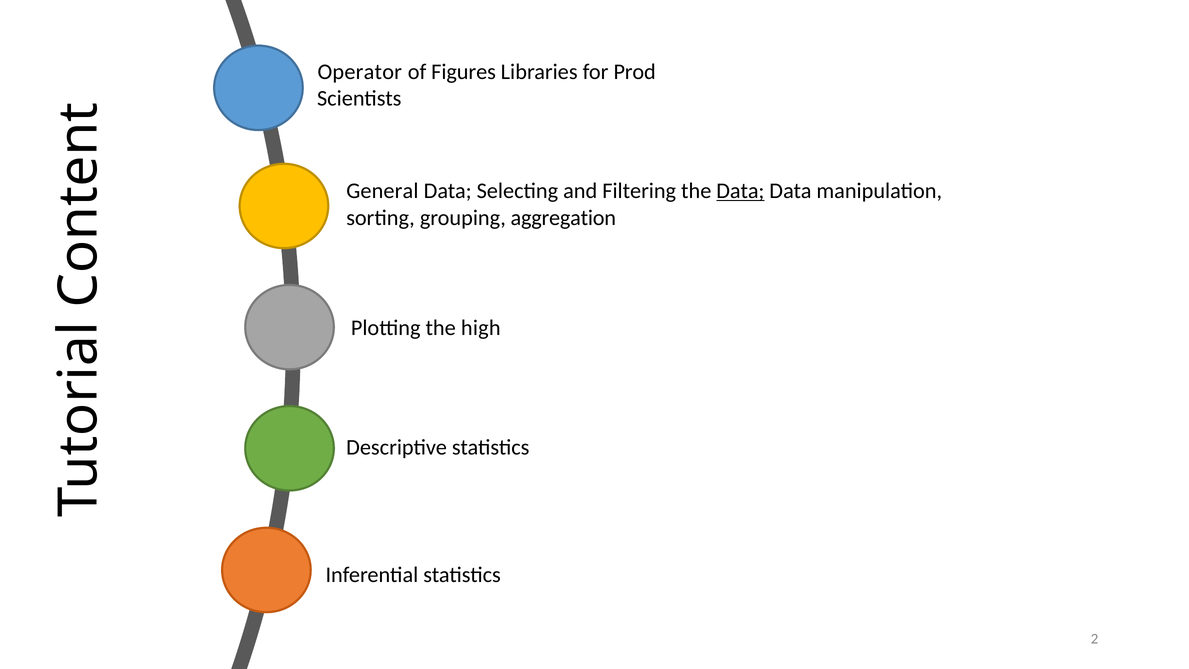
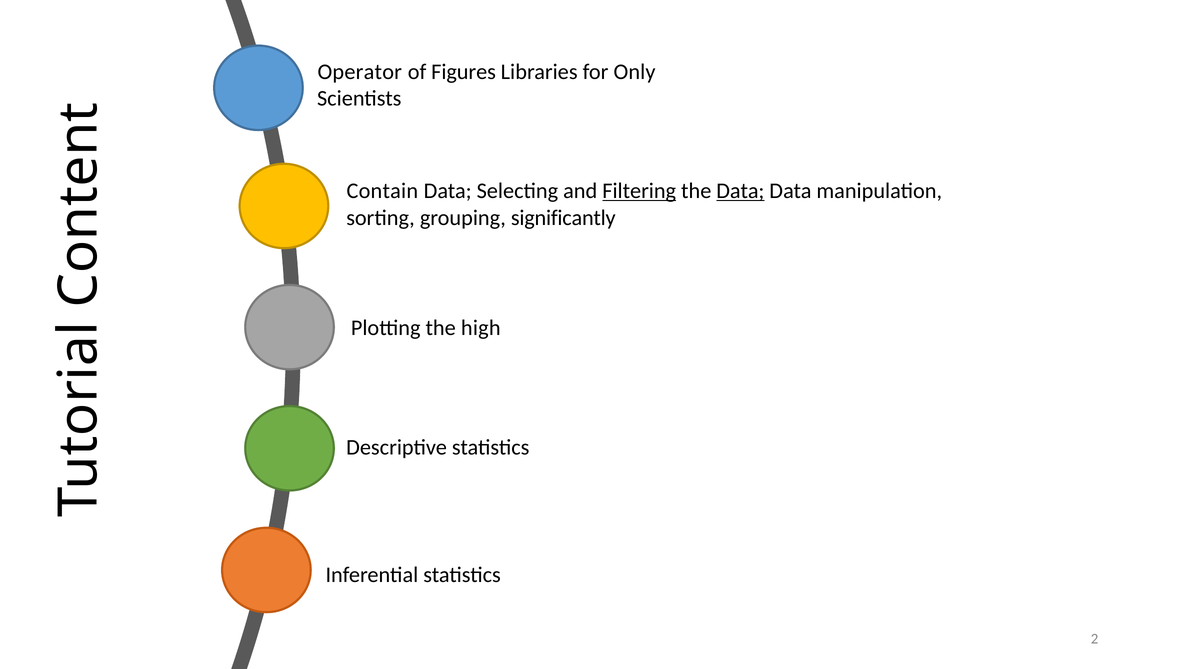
Prod: Prod -> Only
General: General -> Contain
Filtering underline: none -> present
aggregation: aggregation -> significantly
